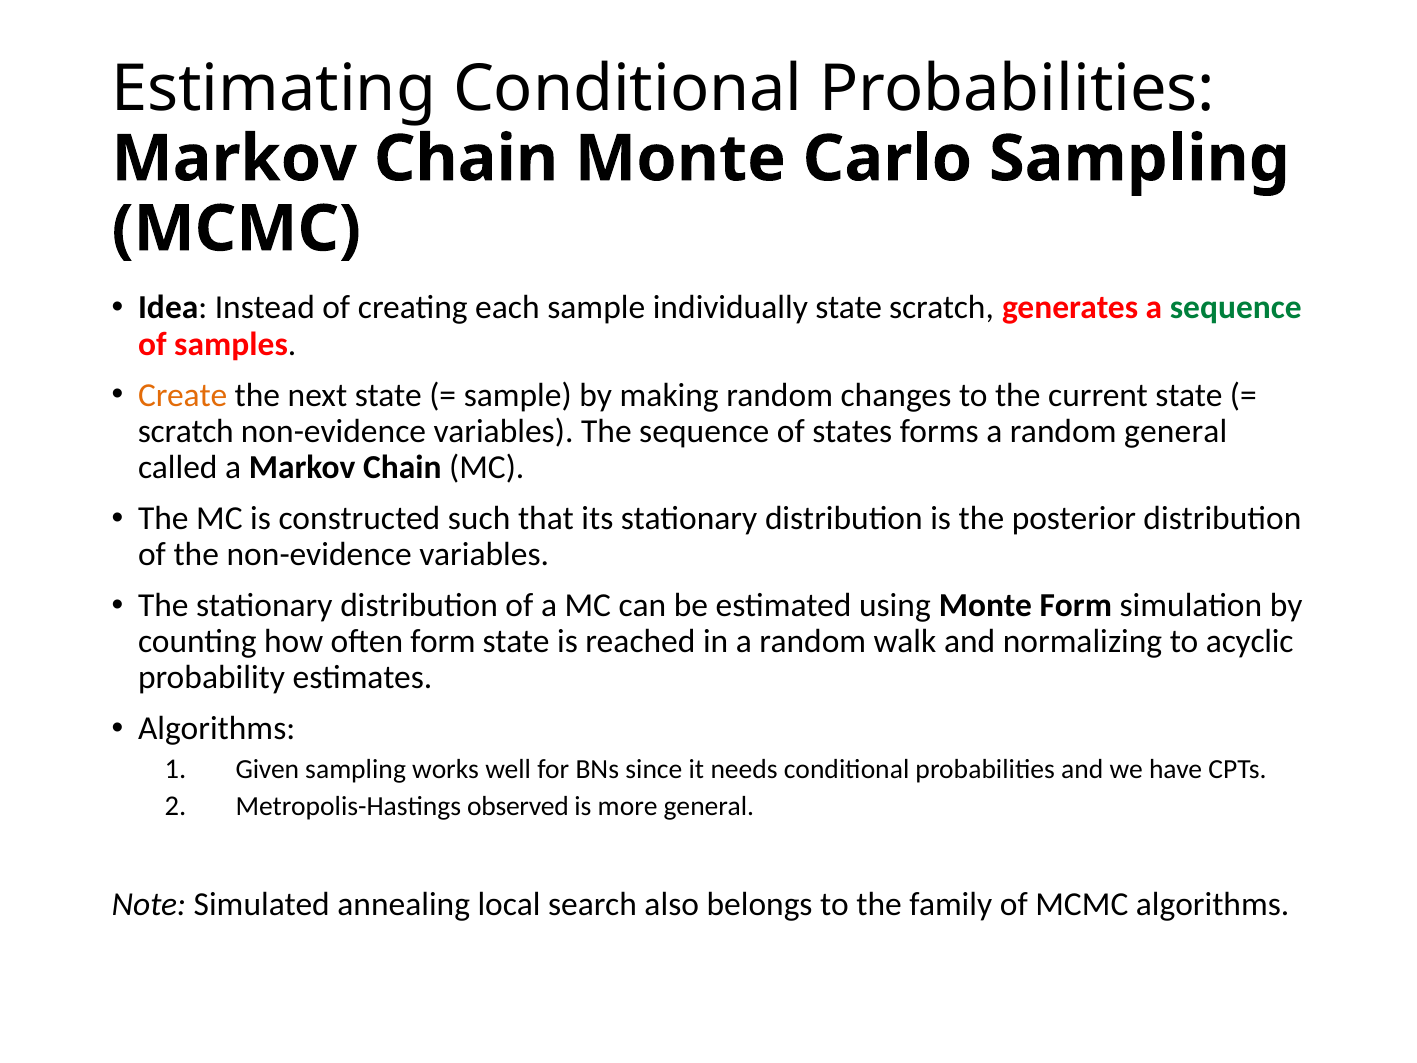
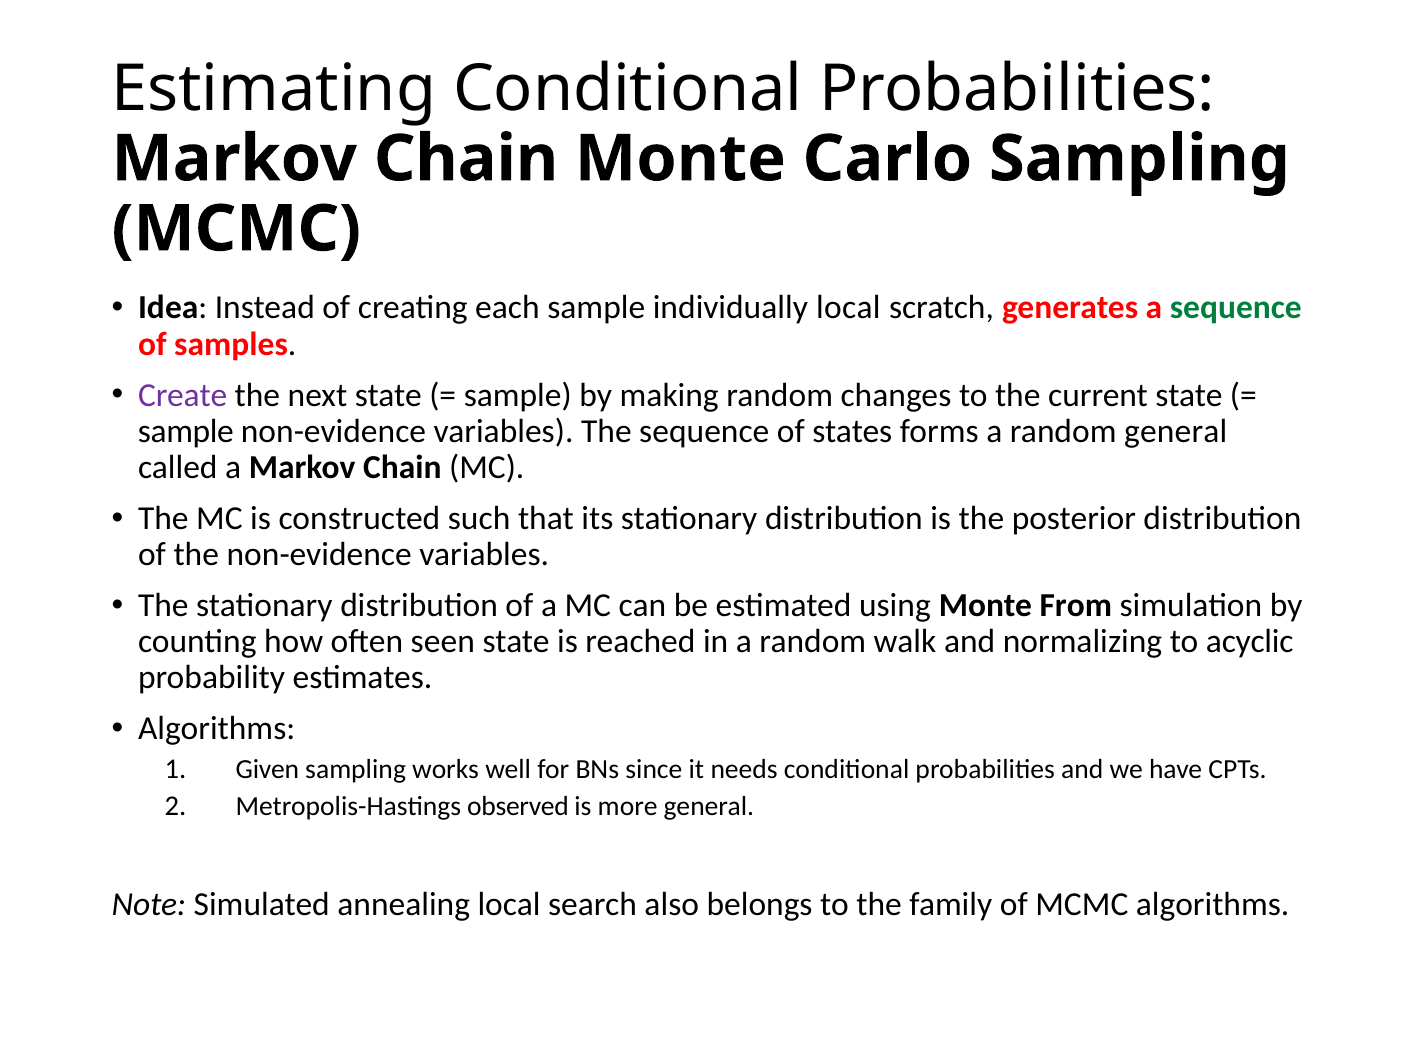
individually state: state -> local
Create colour: orange -> purple
scratch at (186, 431): scratch -> sample
Monte Form: Form -> From
often form: form -> seen
